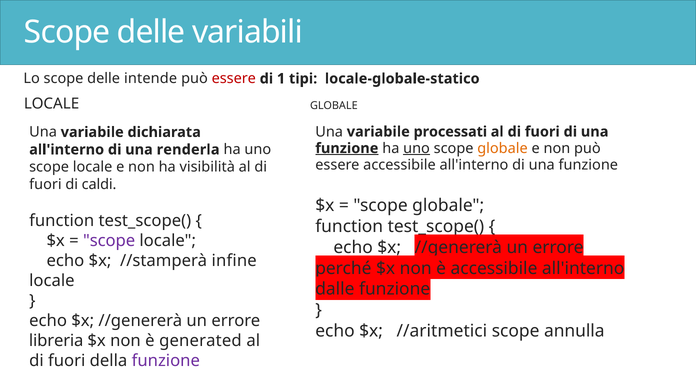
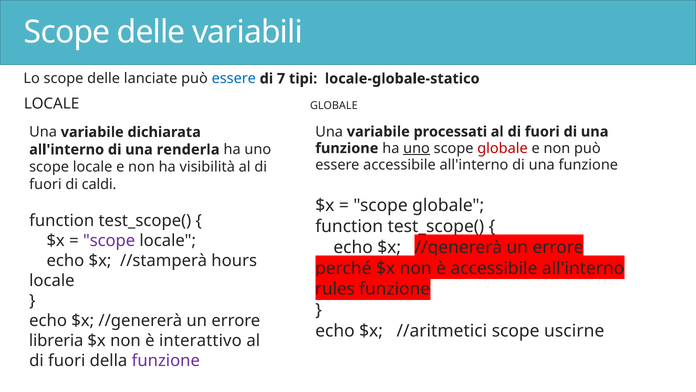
intende: intende -> lanciate
essere at (234, 79) colour: red -> blue
1: 1 -> 7
funzione at (347, 148) underline: present -> none
globale at (503, 148) colour: orange -> red
infine: infine -> hours
dalle: dalle -> rules
annulla: annulla -> uscirne
generated: generated -> interattivo
